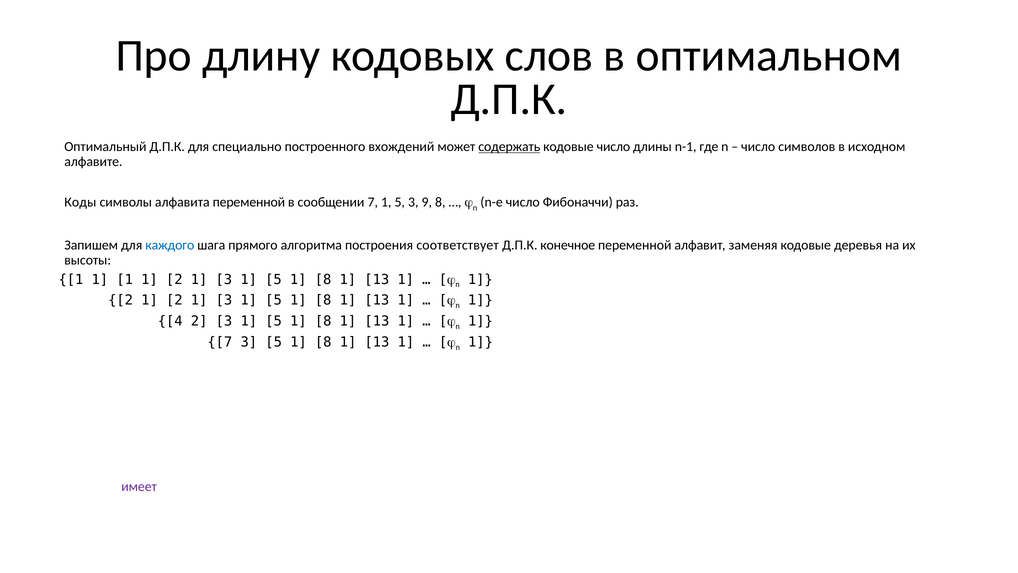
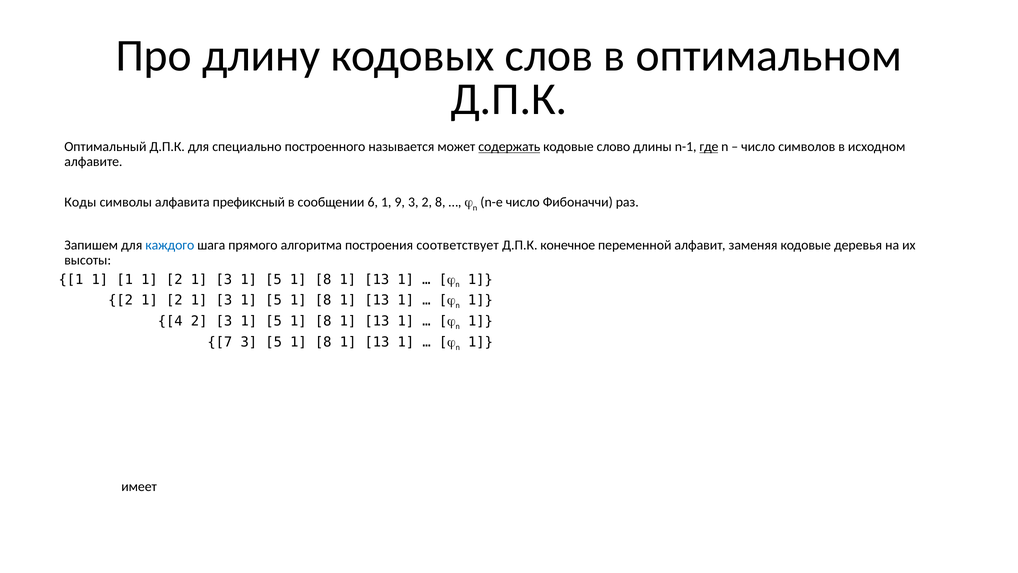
вхождений: вхождений -> называется
кодовые число: число -> слово
где underline: none -> present
алфавита переменной: переменной -> префиксный
сообщении 7: 7 -> 6
5 at (400, 202): 5 -> 9
3 9: 9 -> 2
имеет colour: purple -> black
